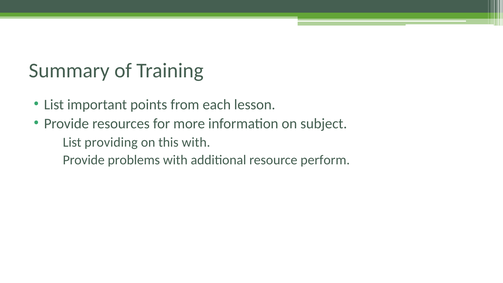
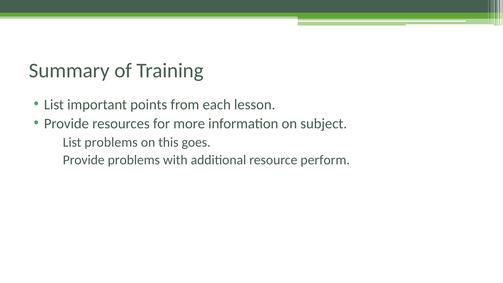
List providing: providing -> problems
this with: with -> goes
